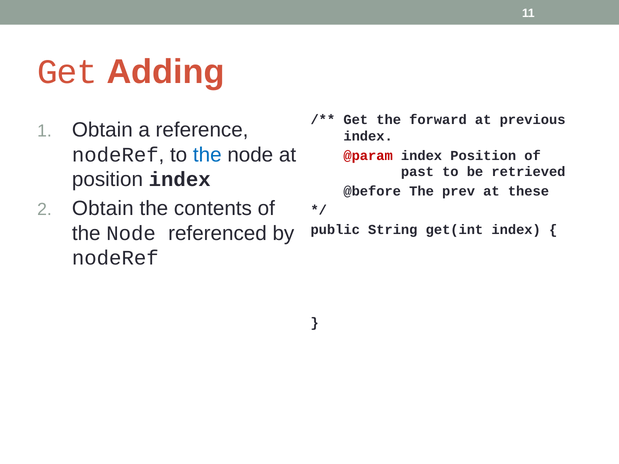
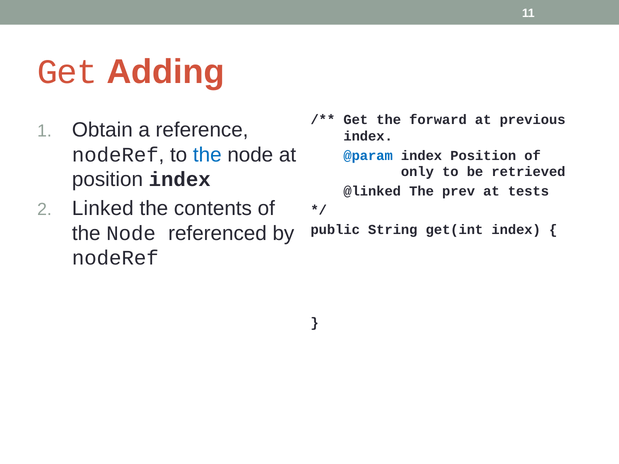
@param colour: red -> blue
past: past -> only
@before: @before -> @linked
these: these -> tests
Obtain at (103, 209): Obtain -> Linked
